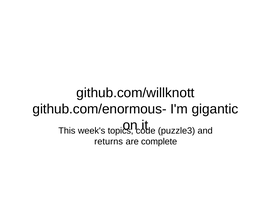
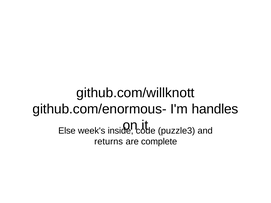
gigantic: gigantic -> handles
This: This -> Else
topics: topics -> inside
